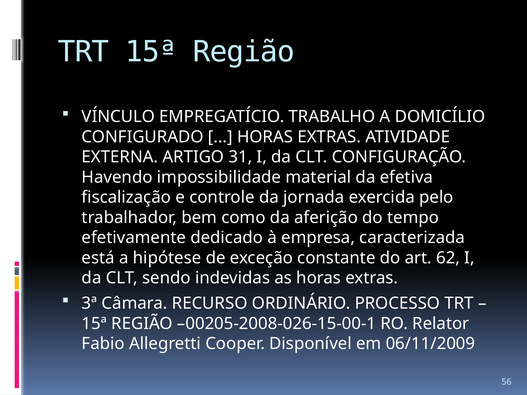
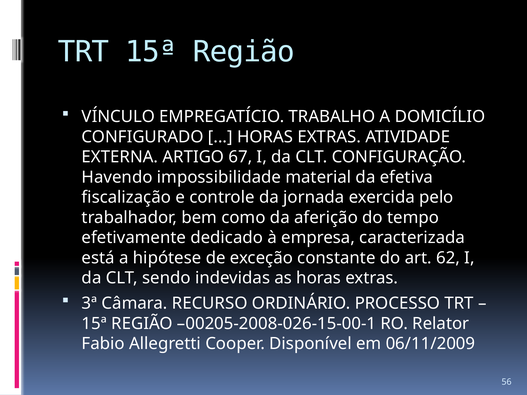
31: 31 -> 67
